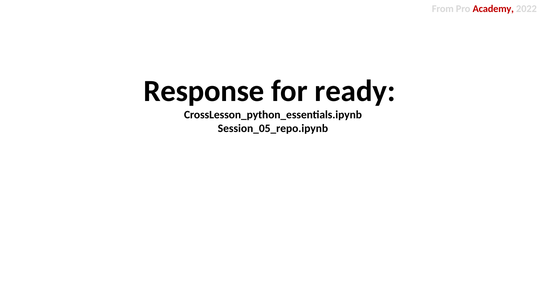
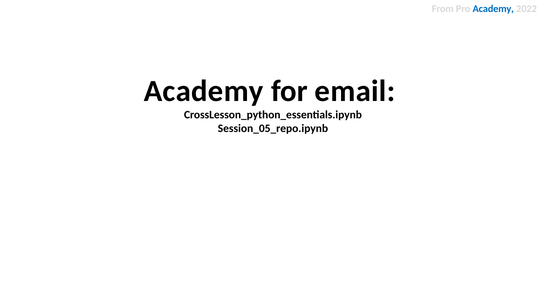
Academy at (493, 9) colour: red -> blue
Response at (204, 91): Response -> Academy
ready: ready -> email
